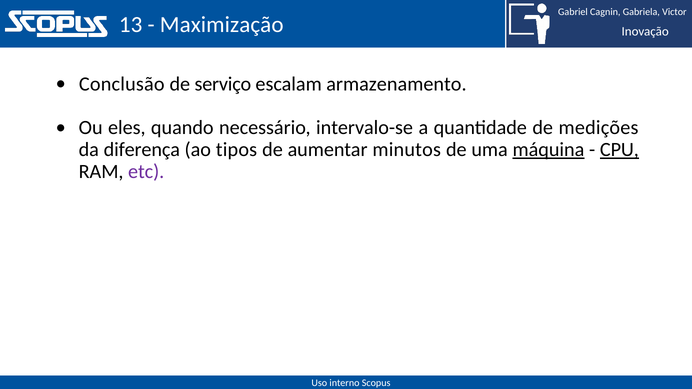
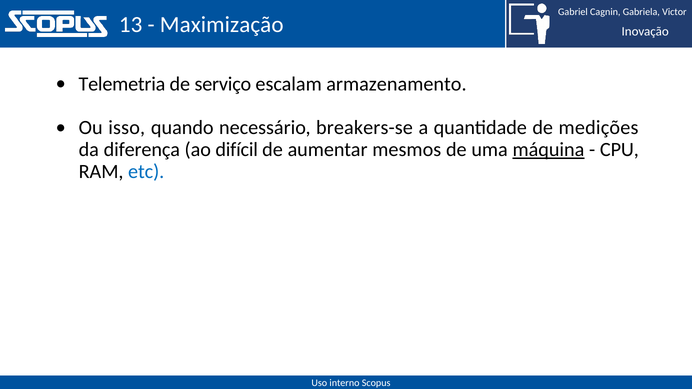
Conclusão: Conclusão -> Telemetria
eles: eles -> isso
intervalo-se: intervalo-se -> breakers-se
tipos: tipos -> difícil
minutos: minutos -> mesmos
CPU underline: present -> none
etc colour: purple -> blue
